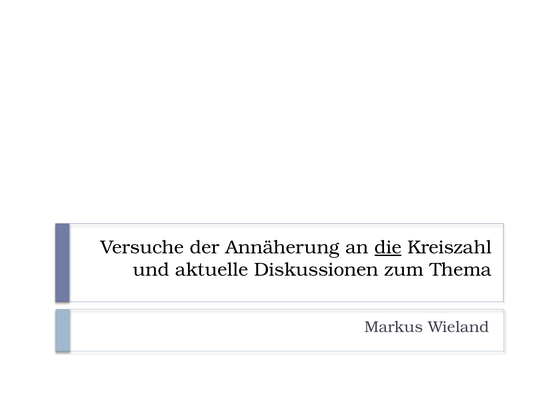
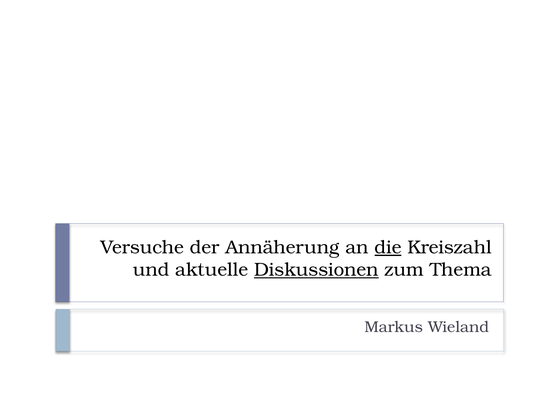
Diskussionen underline: none -> present
